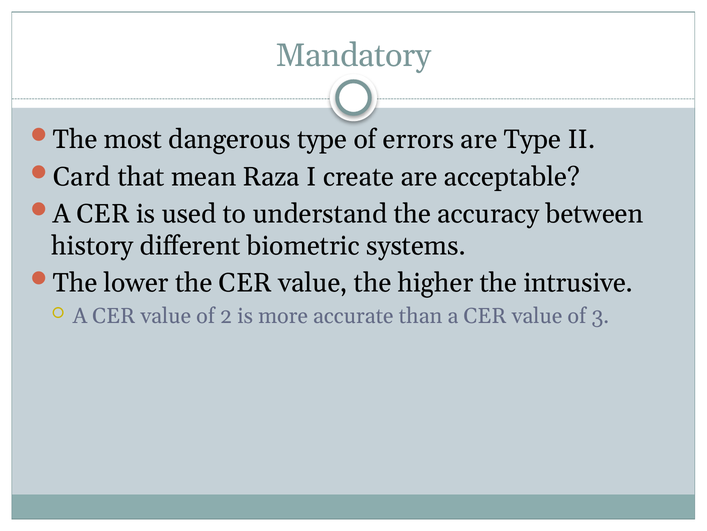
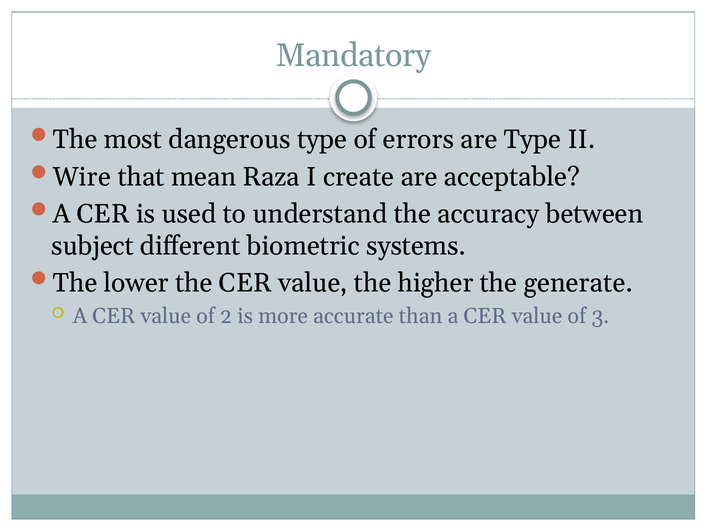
Card: Card -> Wire
history: history -> subject
intrusive: intrusive -> generate
